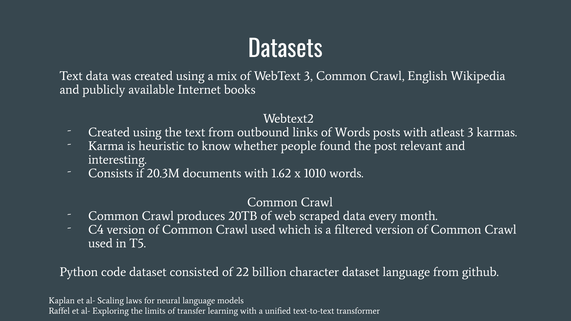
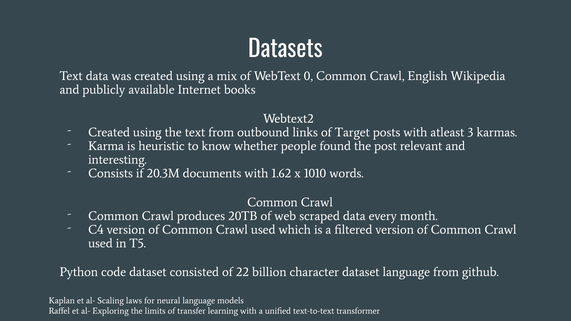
WebText 3: 3 -> 0
of Words: Words -> Target
